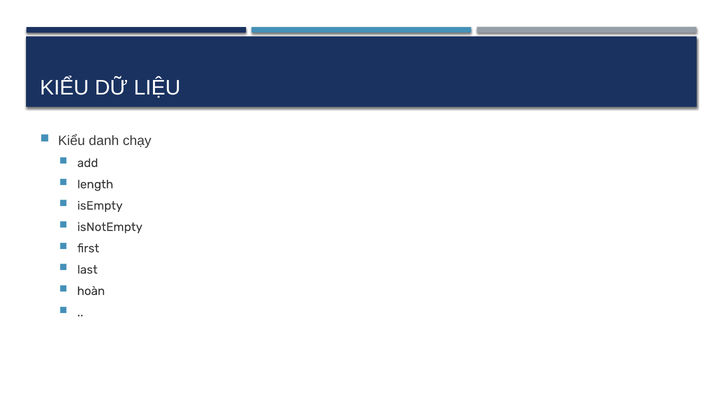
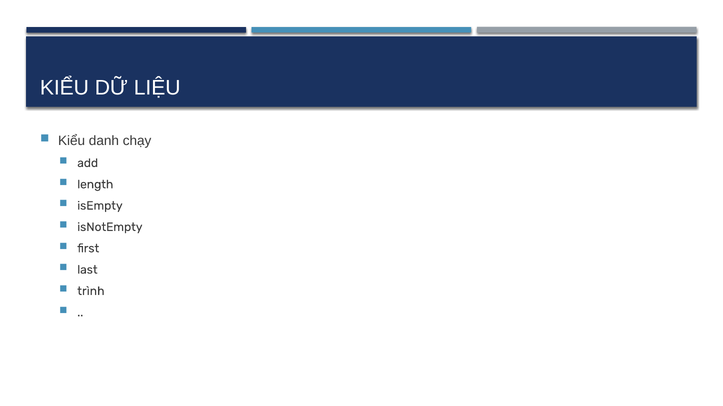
hoàn: hoàn -> trình
